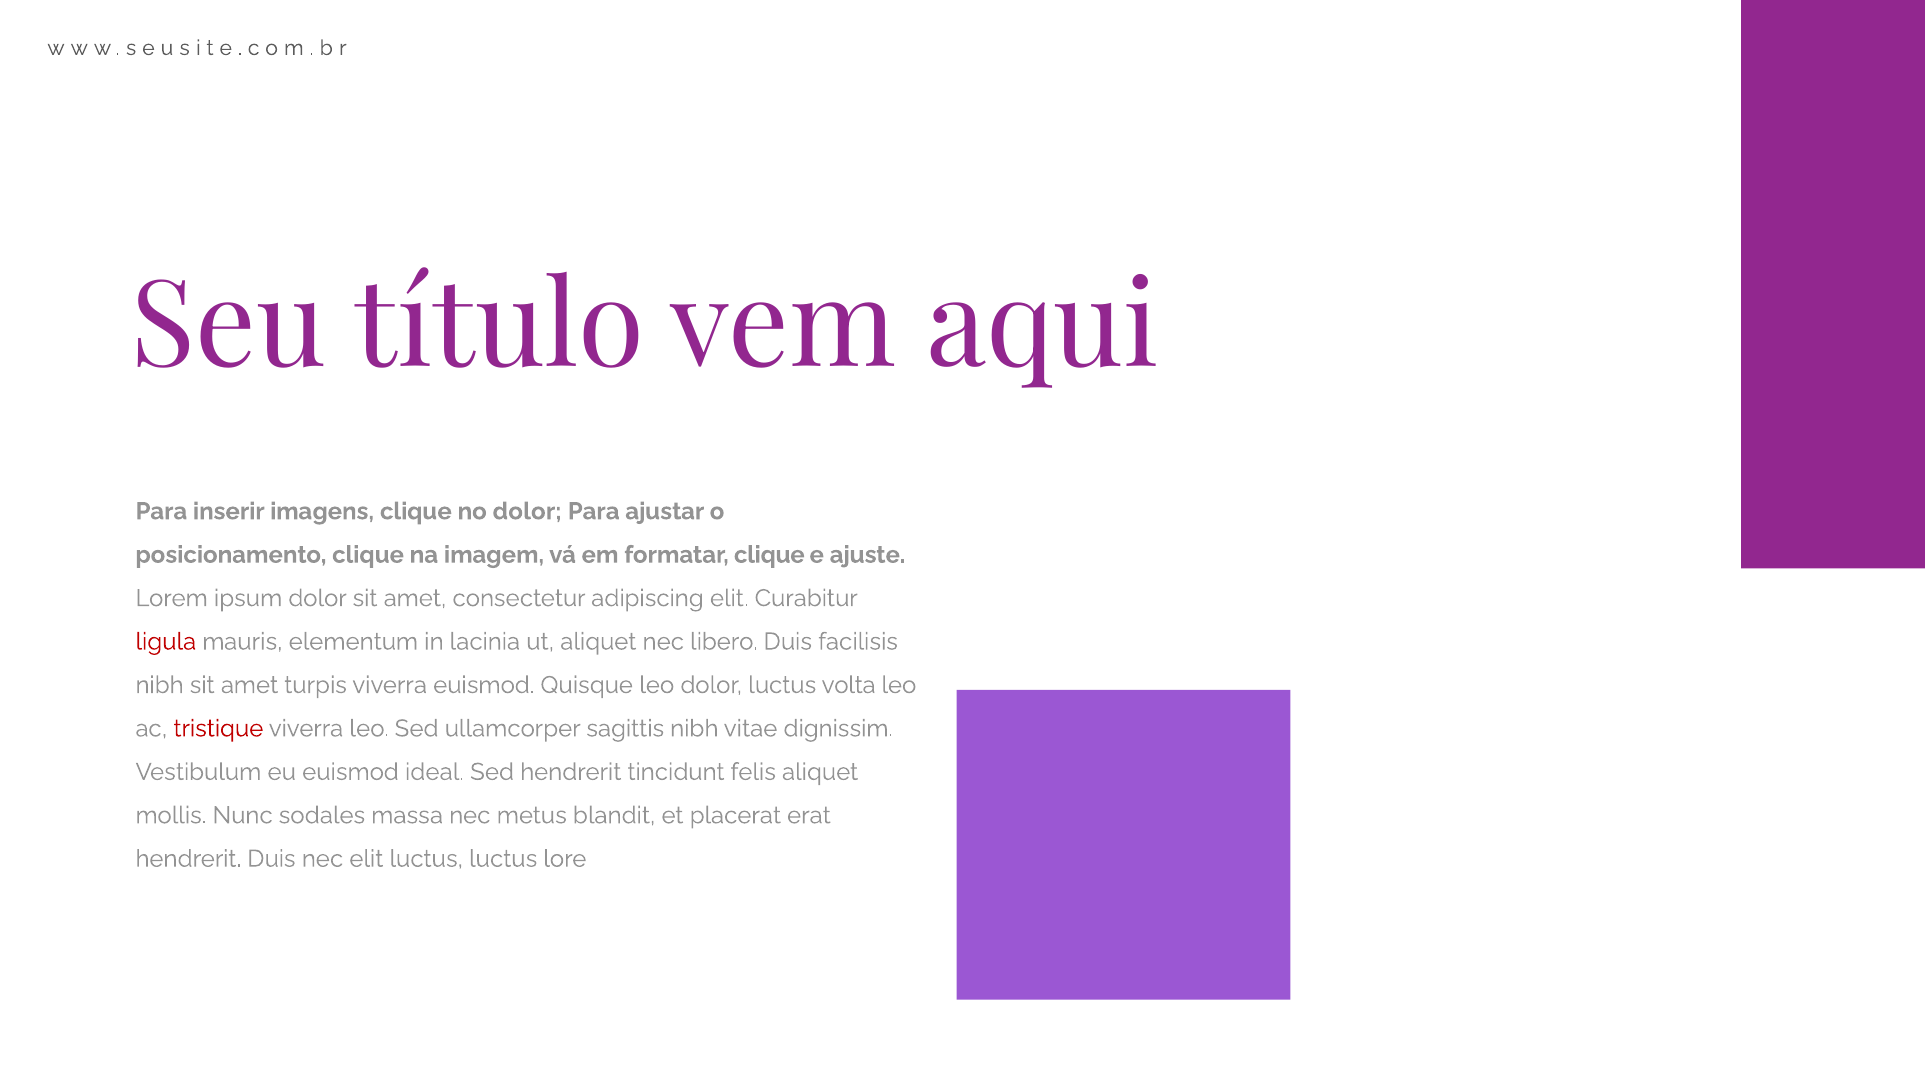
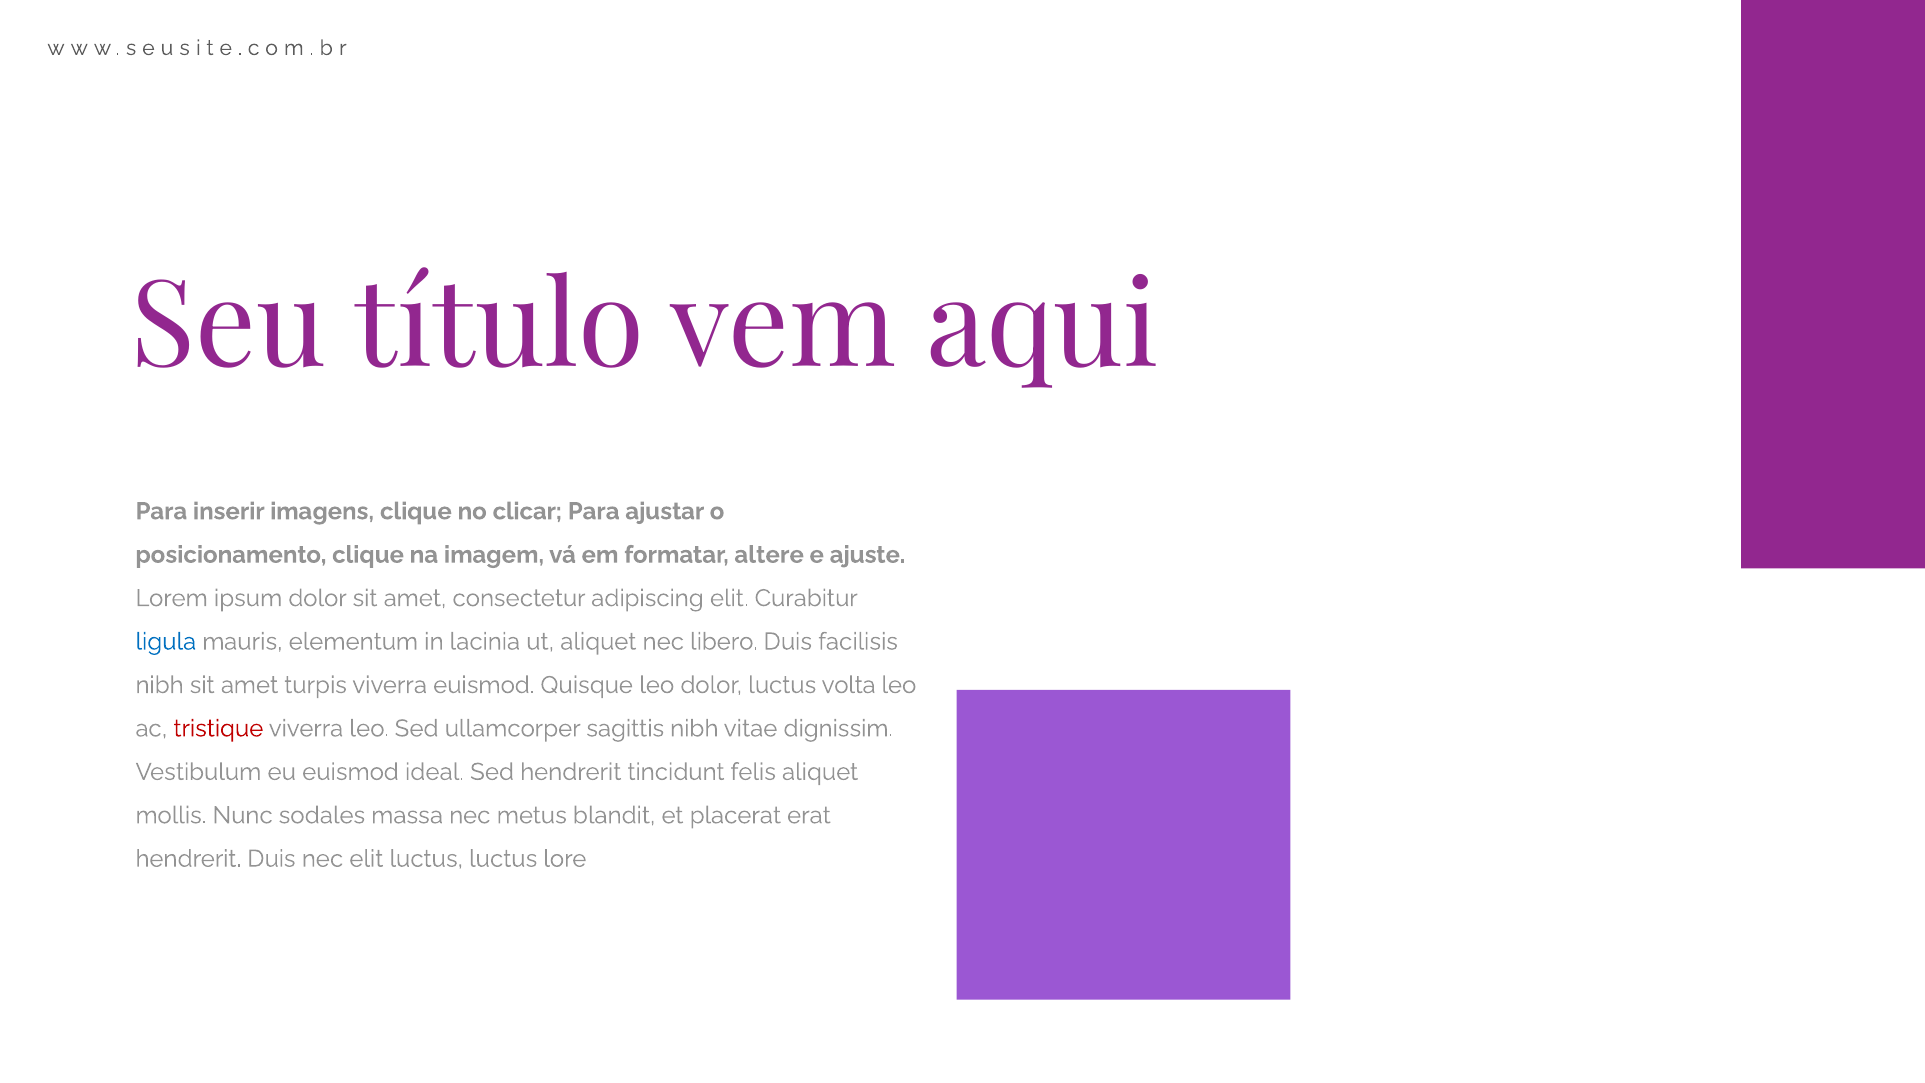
no dolor: dolor -> clicar
formatar clique: clique -> altere
ligula colour: red -> blue
